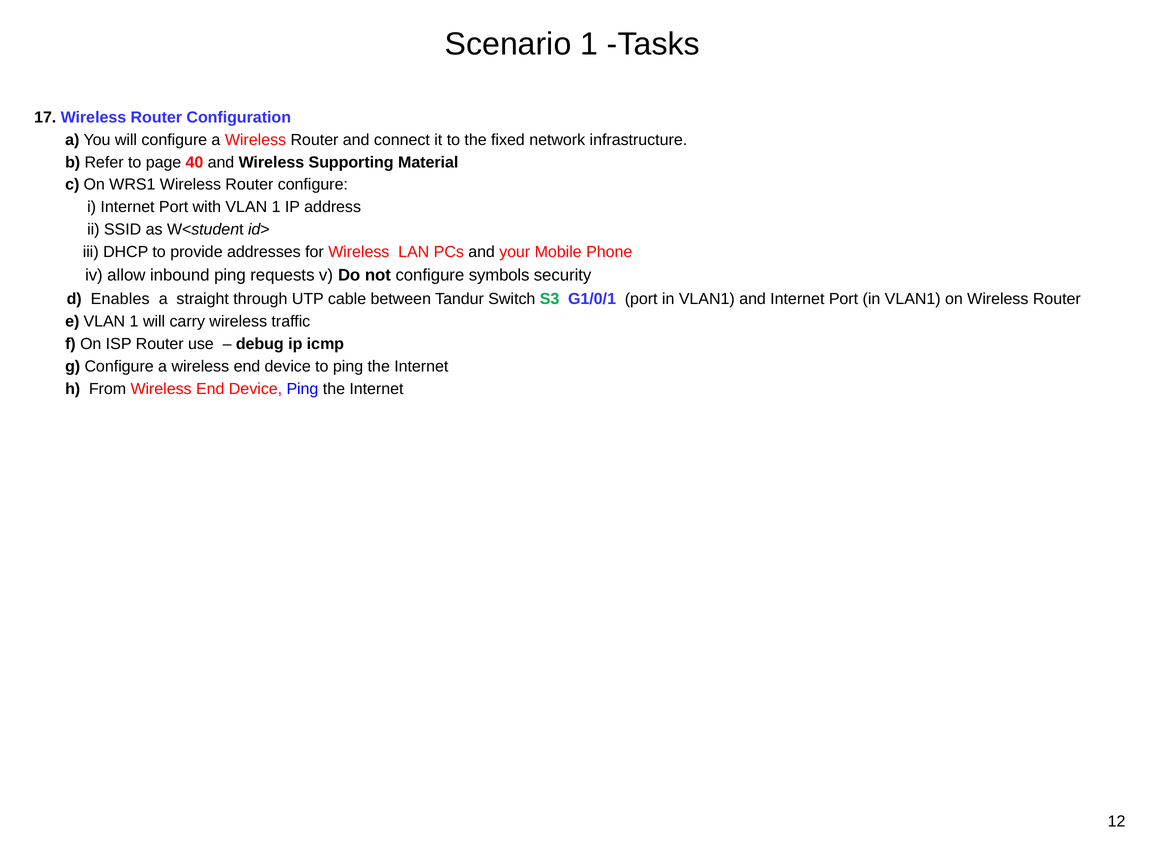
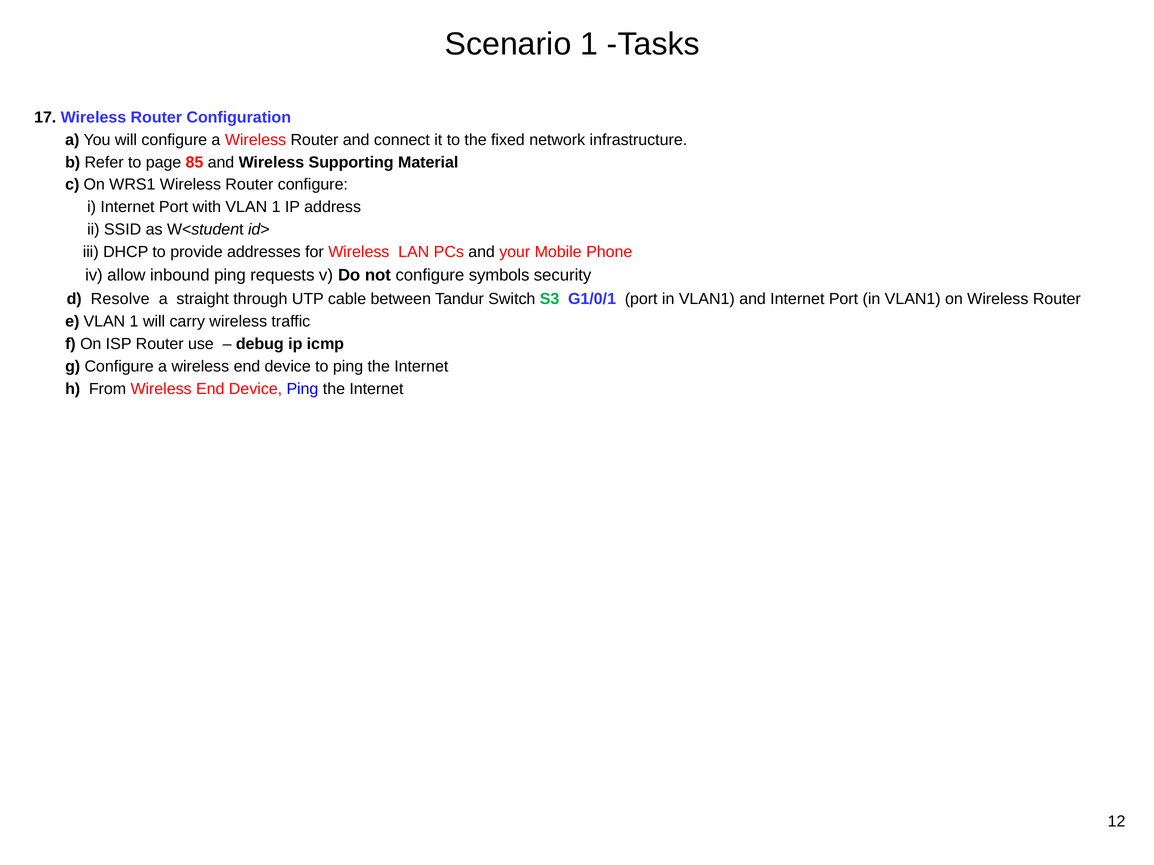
40: 40 -> 85
Enables: Enables -> Resolve
